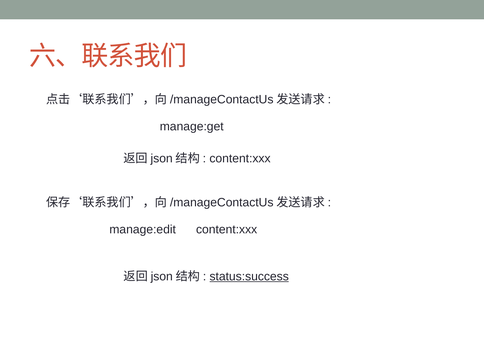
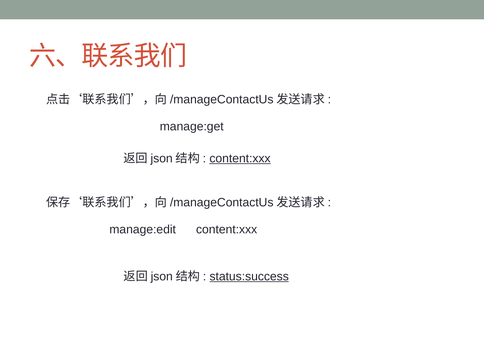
content:xxx at (240, 158) underline: none -> present
